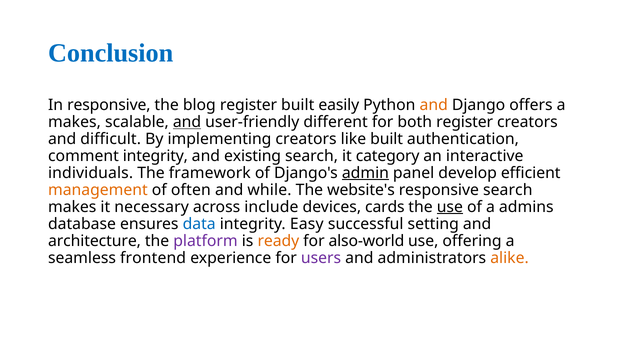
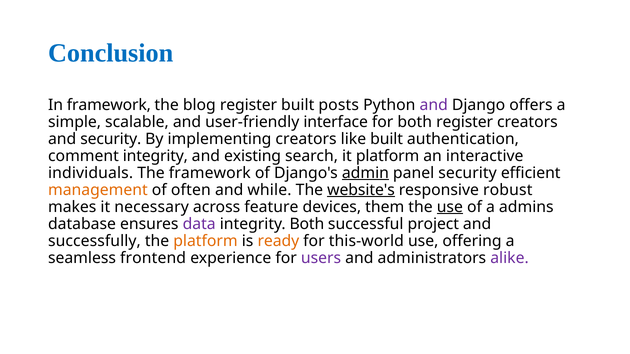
In responsive: responsive -> framework
easily: easily -> posts
and at (434, 105) colour: orange -> purple
makes at (74, 122): makes -> simple
and at (187, 122) underline: present -> none
different: different -> interface
and difficult: difficult -> security
it category: category -> platform
panel develop: develop -> security
website's underline: none -> present
responsive search: search -> robust
include: include -> feature
cards: cards -> them
data colour: blue -> purple
integrity Easy: Easy -> Both
setting: setting -> project
architecture: architecture -> successfully
platform at (205, 241) colour: purple -> orange
also-world: also-world -> this-world
alike colour: orange -> purple
